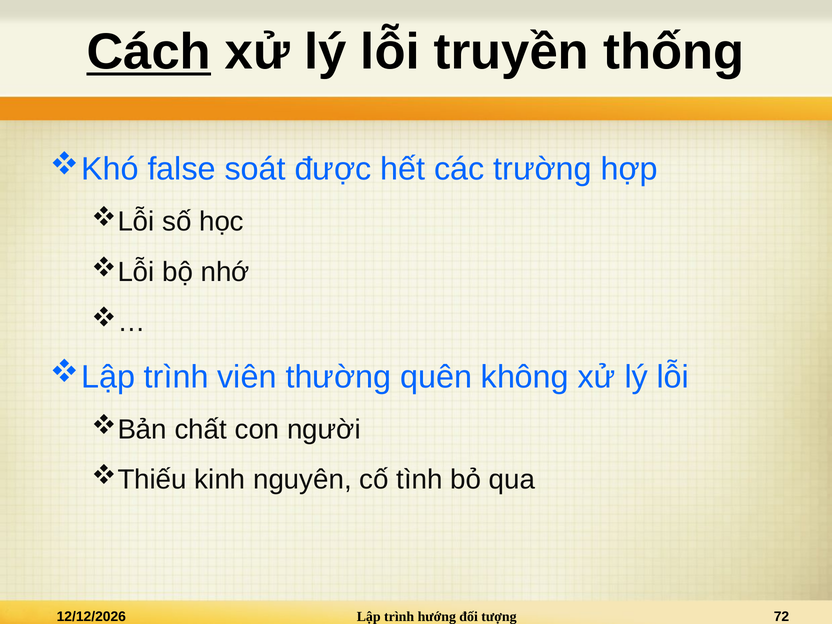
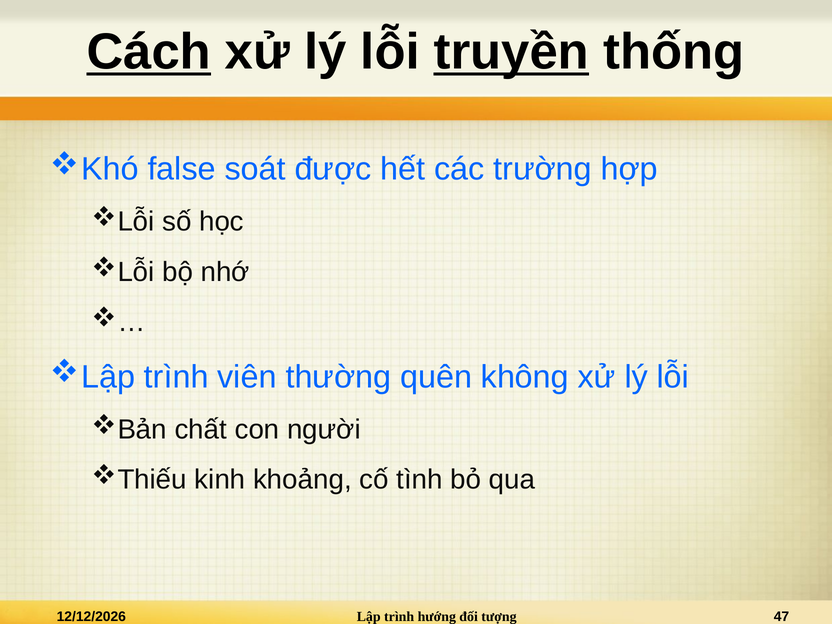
truyền underline: none -> present
nguyên: nguyên -> khoảng
72: 72 -> 47
